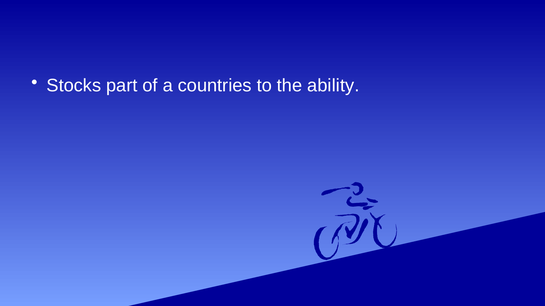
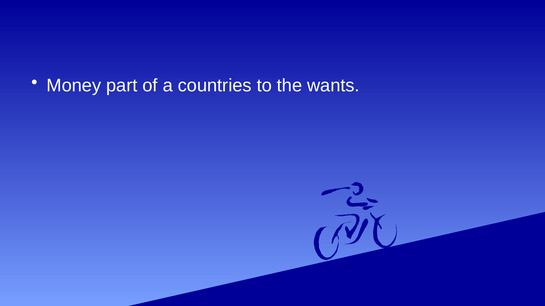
Stocks: Stocks -> Money
ability: ability -> wants
